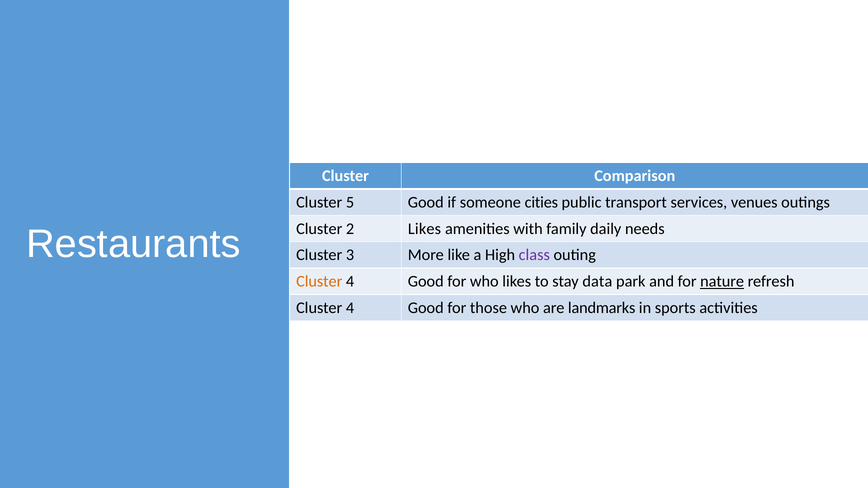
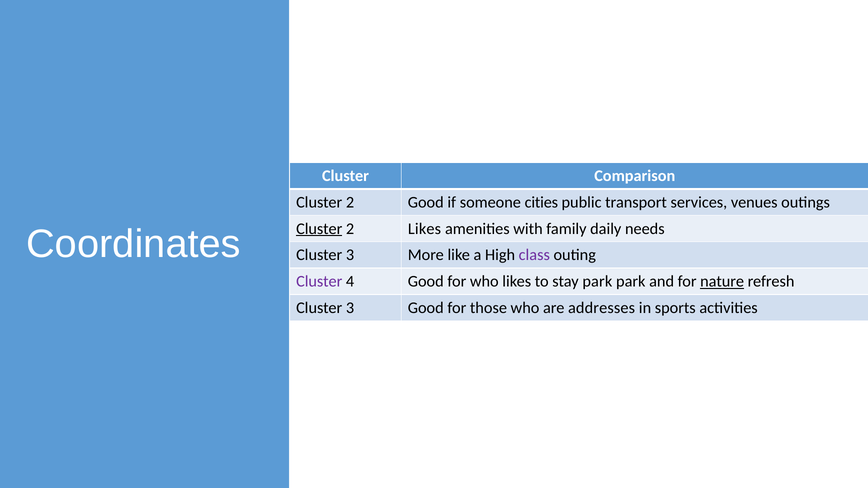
5 at (350, 202): 5 -> 2
Cluster at (319, 229) underline: none -> present
Restaurants: Restaurants -> Coordinates
Cluster at (319, 282) colour: orange -> purple
stay data: data -> park
4 at (350, 308): 4 -> 3
landmarks: landmarks -> addresses
